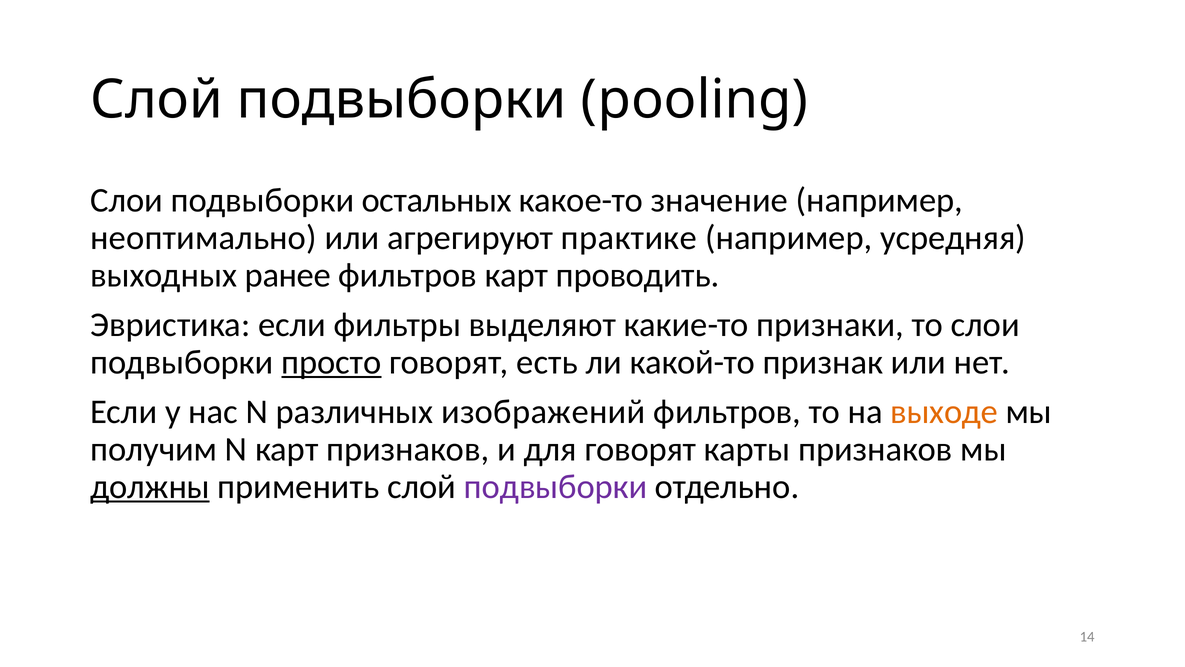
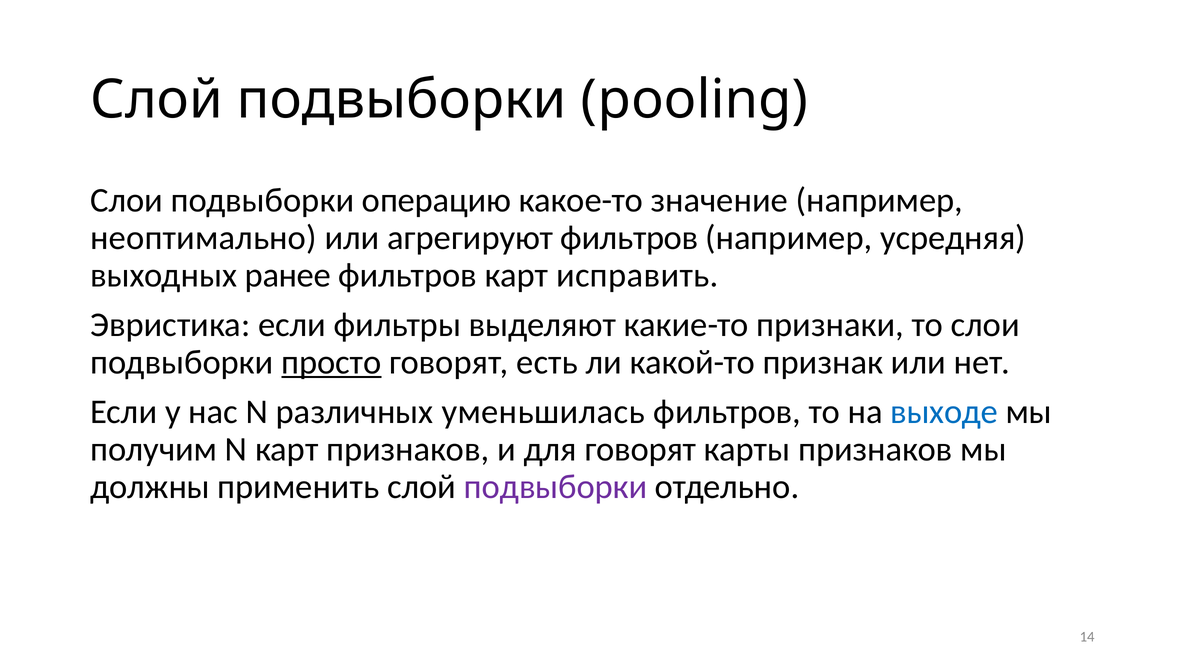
остальных: остальных -> операцию
агрегируют практике: практике -> фильтров
проводить: проводить -> исправить
изображений: изображений -> уменьшилась
выходе colour: orange -> blue
должны underline: present -> none
